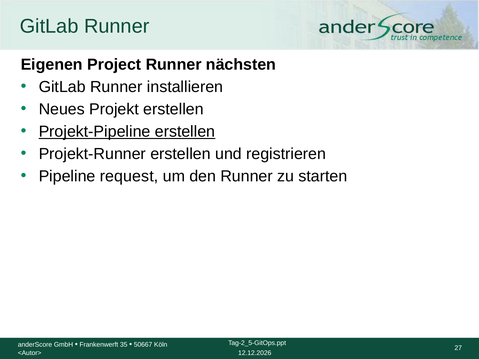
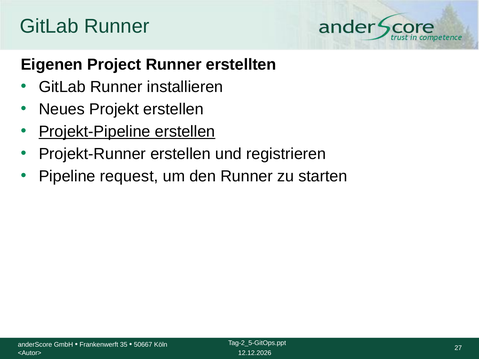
nächsten: nächsten -> erstellten
